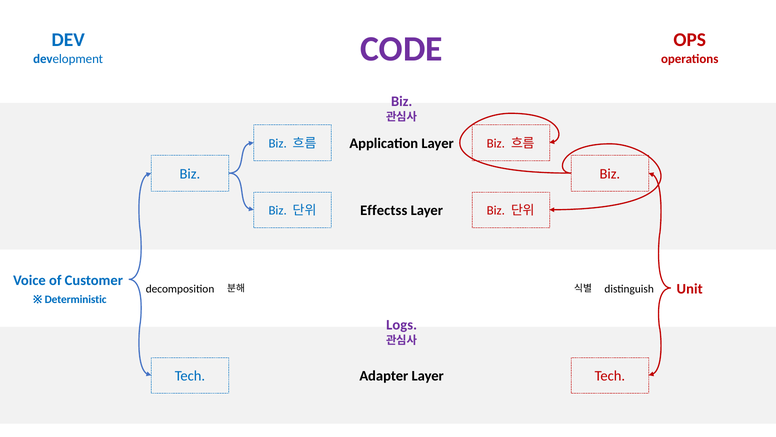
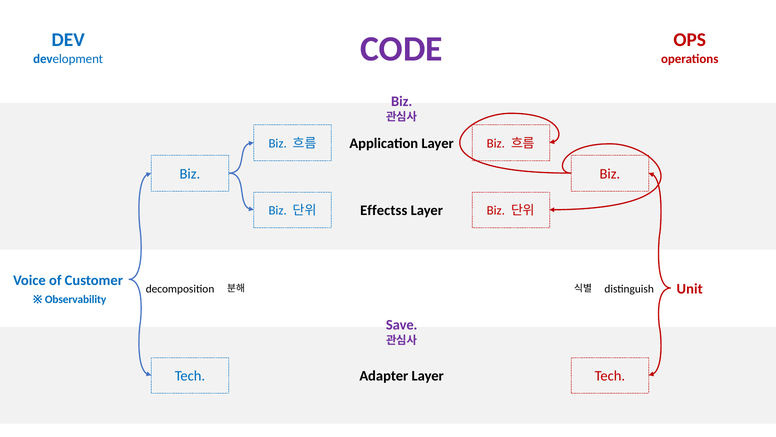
Deterministic: Deterministic -> Observability
Logs: Logs -> Save
